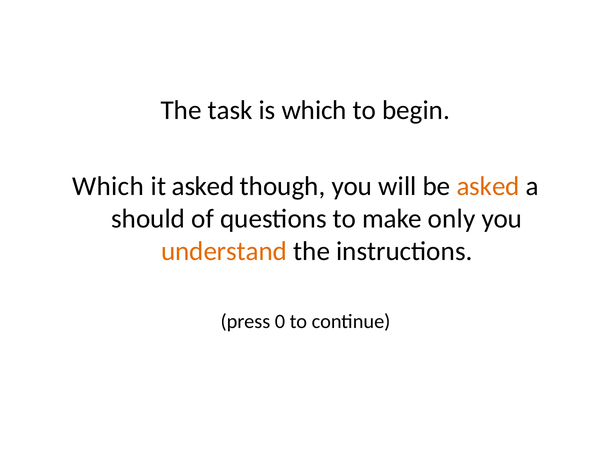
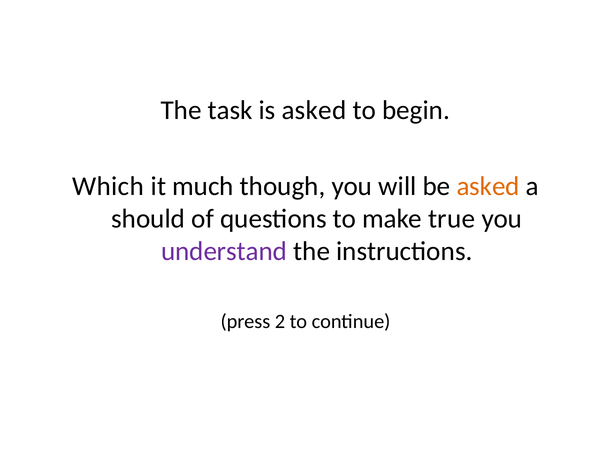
is which: which -> asked
it asked: asked -> much
only: only -> true
understand colour: orange -> purple
0: 0 -> 2
